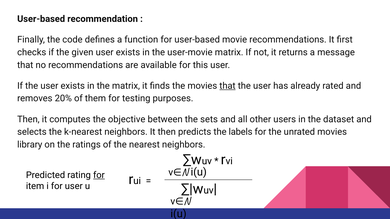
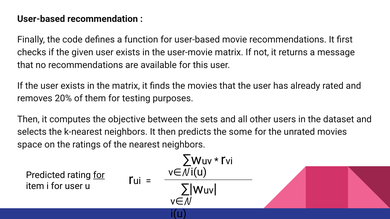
that at (227, 86) underline: present -> none
labels: labels -> some
library: library -> space
